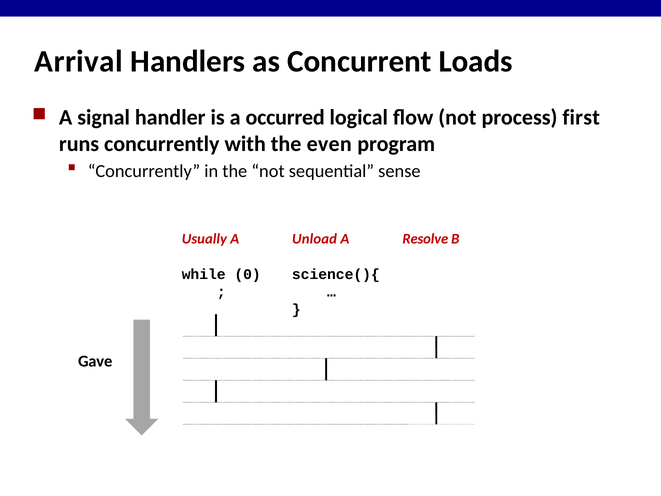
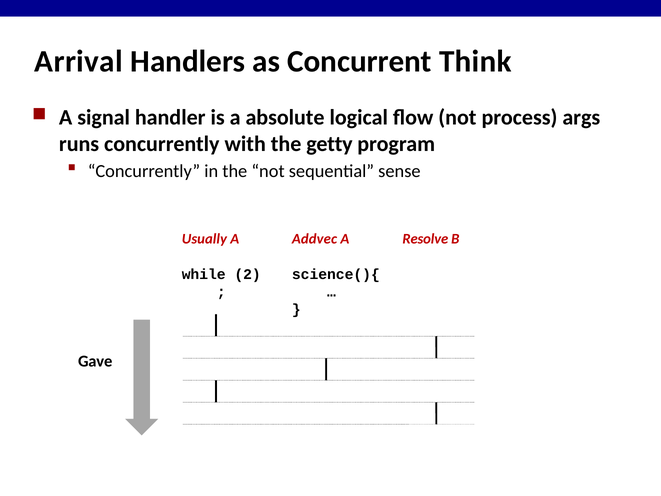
Loads: Loads -> Think
occurred: occurred -> absolute
first: first -> args
even: even -> getty
Unload: Unload -> Addvec
0: 0 -> 2
